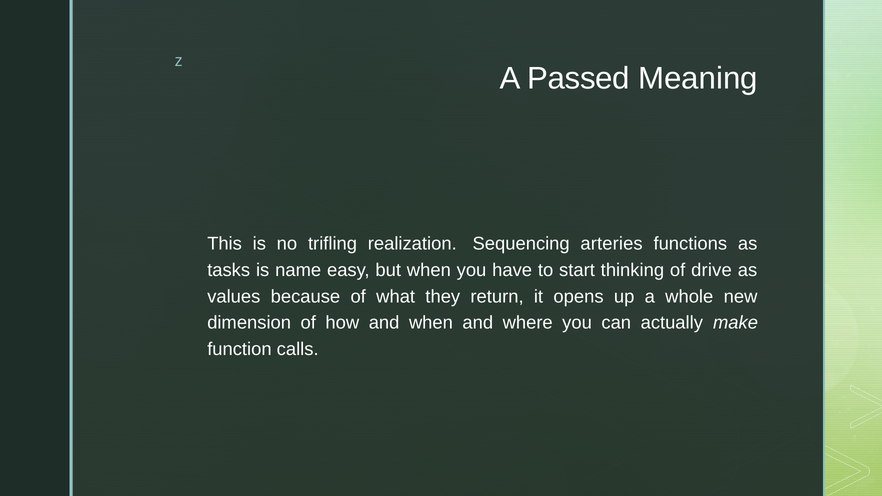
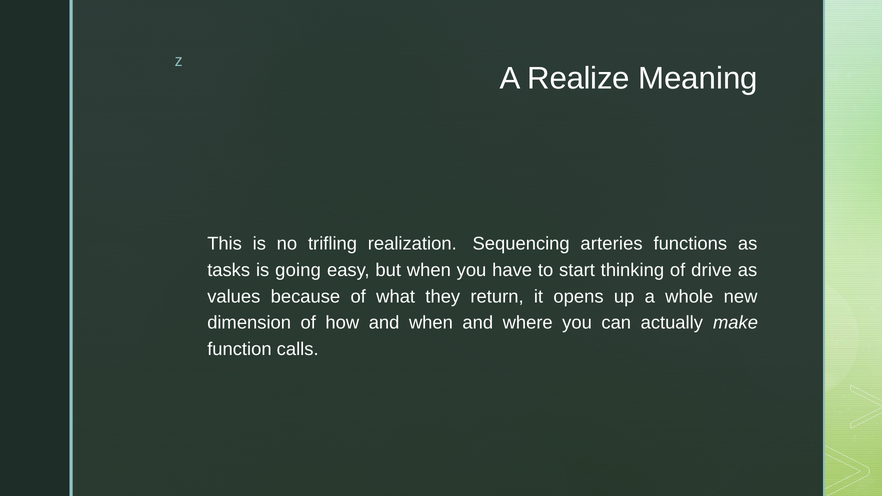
Passed: Passed -> Realize
name: name -> going
